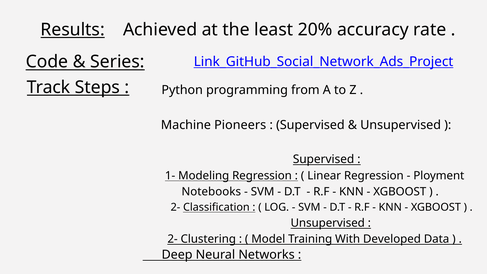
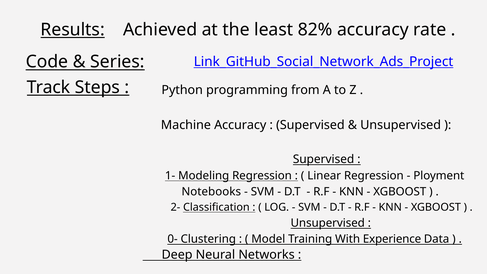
20%: 20% -> 82%
Machine Pioneers: Pioneers -> Accuracy
2- at (173, 239): 2- -> 0-
Developed: Developed -> Experience
